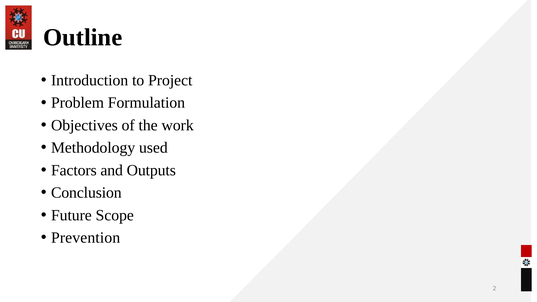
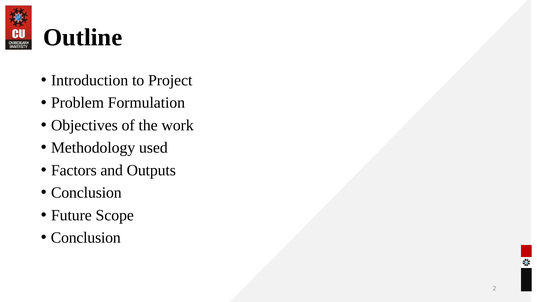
Prevention at (86, 238): Prevention -> Conclusion
